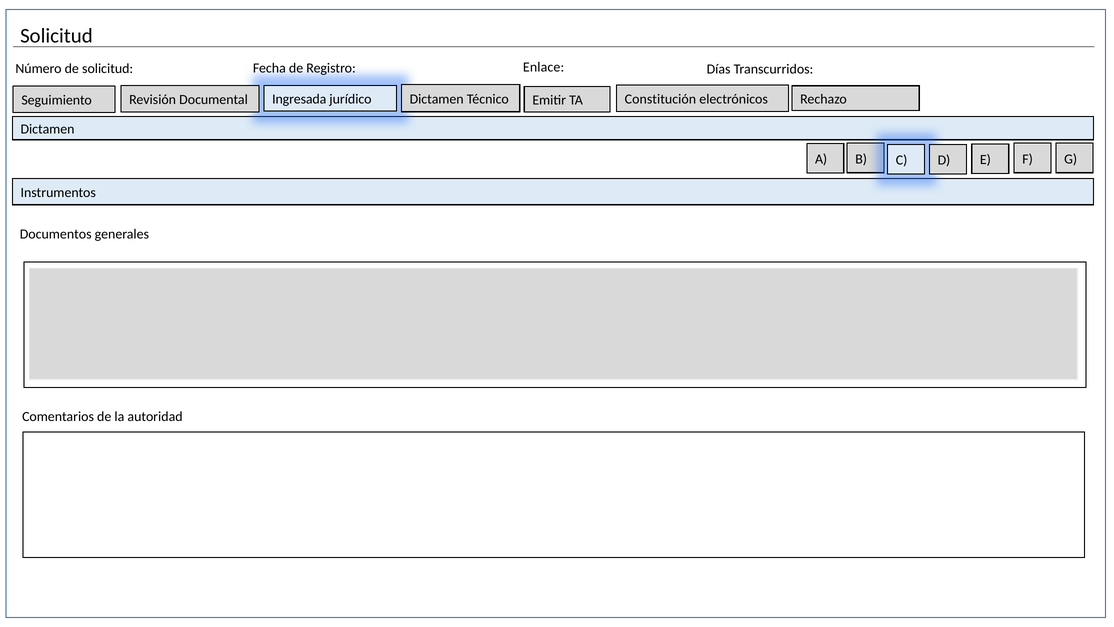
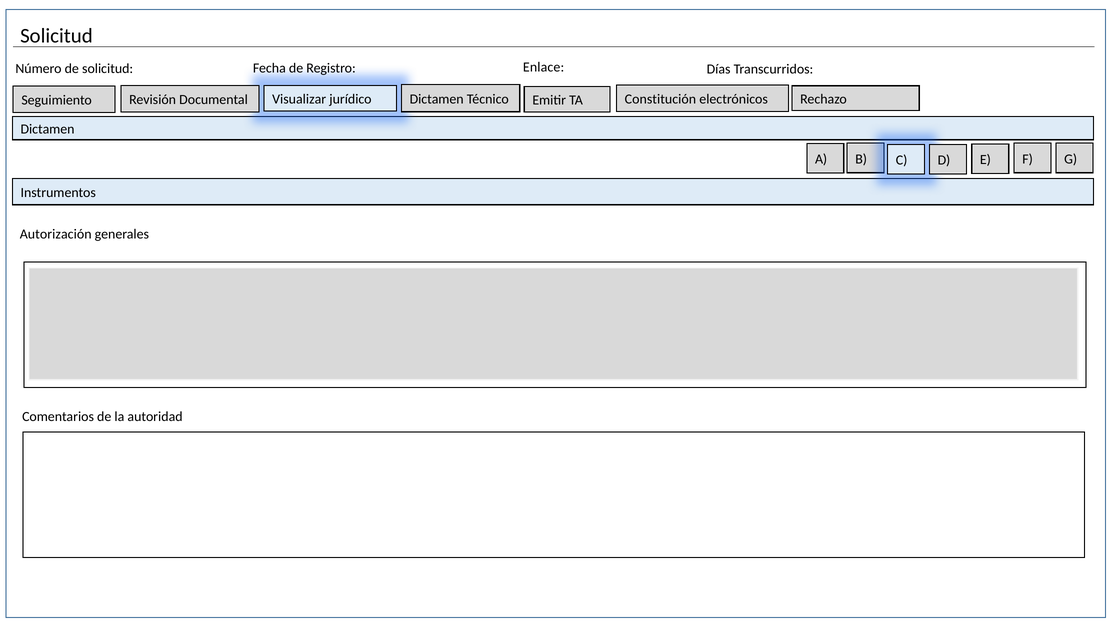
Ingresada: Ingresada -> Visualizar
Documentos: Documentos -> Autorización
